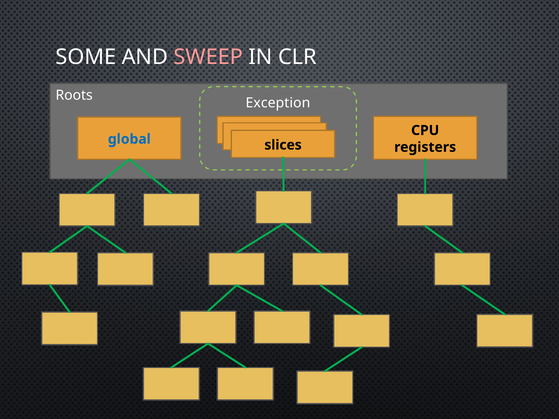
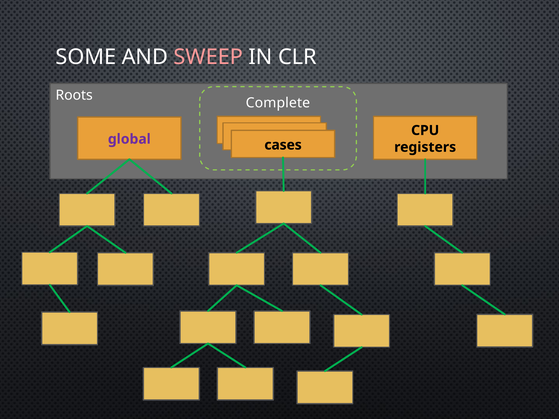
Exception: Exception -> Complete
global colour: blue -> purple
slices: slices -> cases
